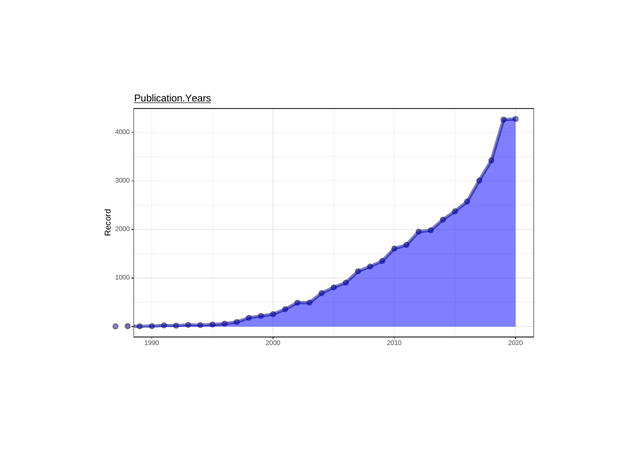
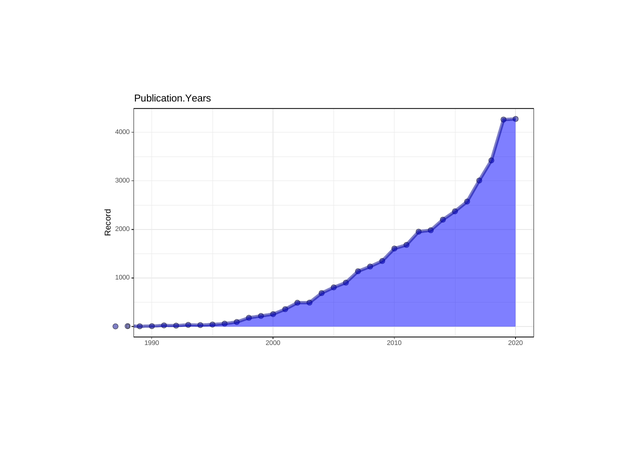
Publication.Years underline: present -> none
